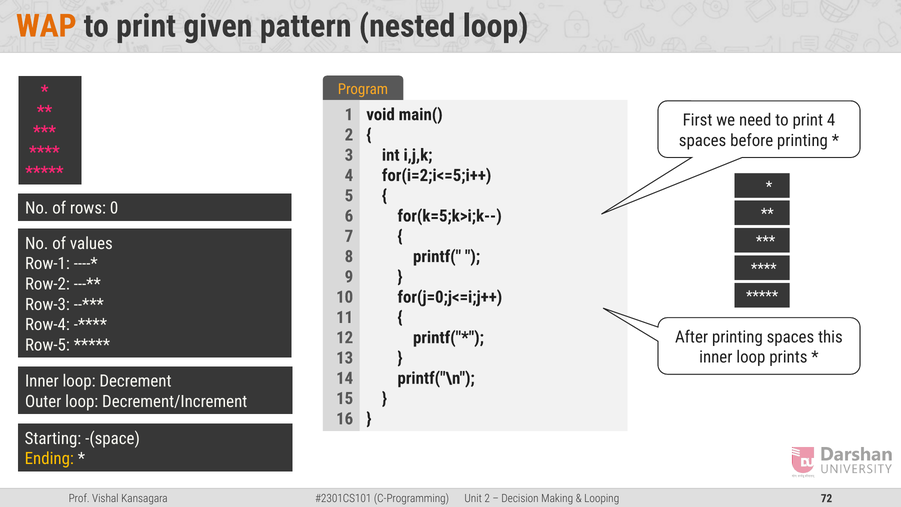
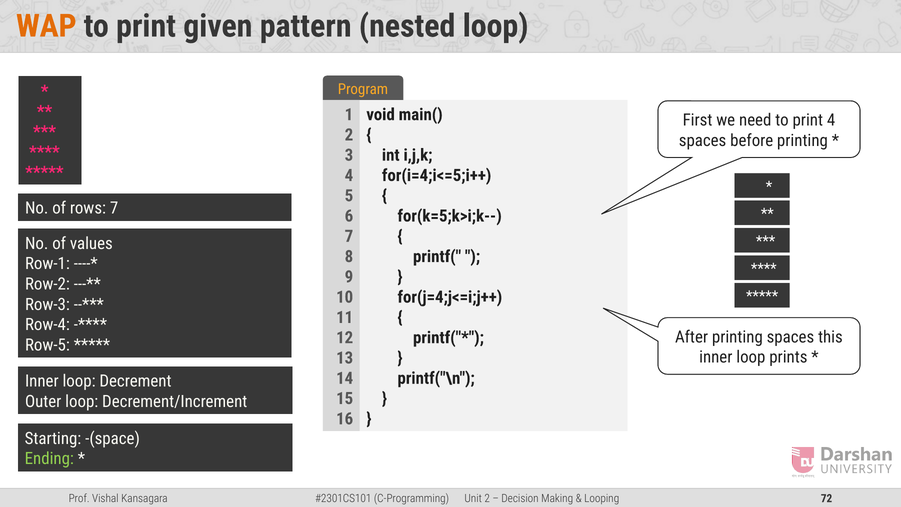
for(i=2;i<=5;i++: for(i=2;i<=5;i++ -> for(i=4;i<=5;i++
rows 0: 0 -> 7
for(j=0;j<=i;j++: for(j=0;j<=i;j++ -> for(j=4;j<=i;j++
Ending colour: yellow -> light green
